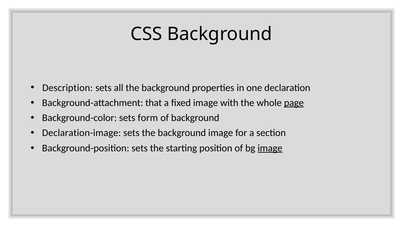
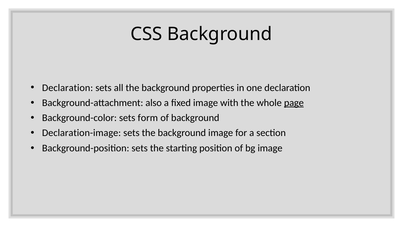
Description at (68, 88): Description -> Declaration
that: that -> also
image at (270, 148) underline: present -> none
